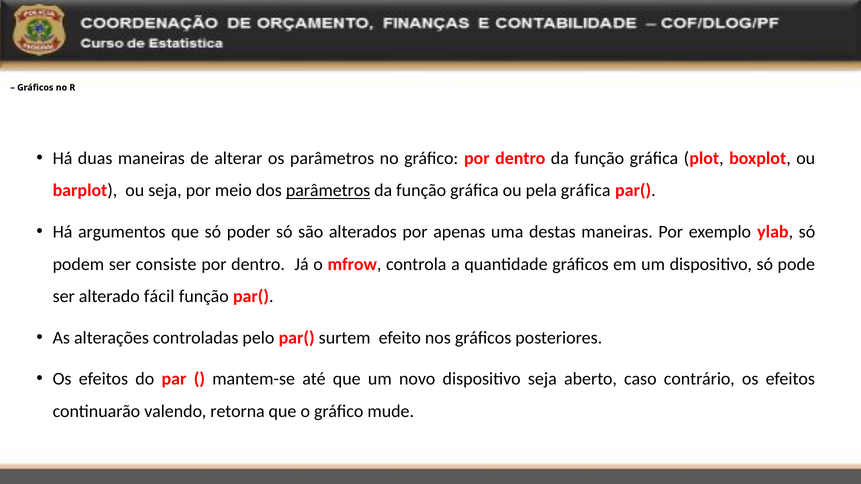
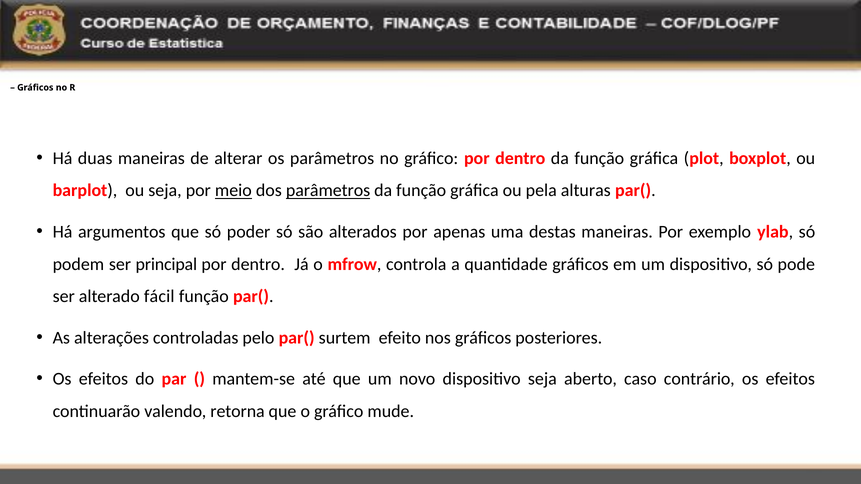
meio underline: none -> present
pela gráfica: gráfica -> alturas
consiste: consiste -> principal
